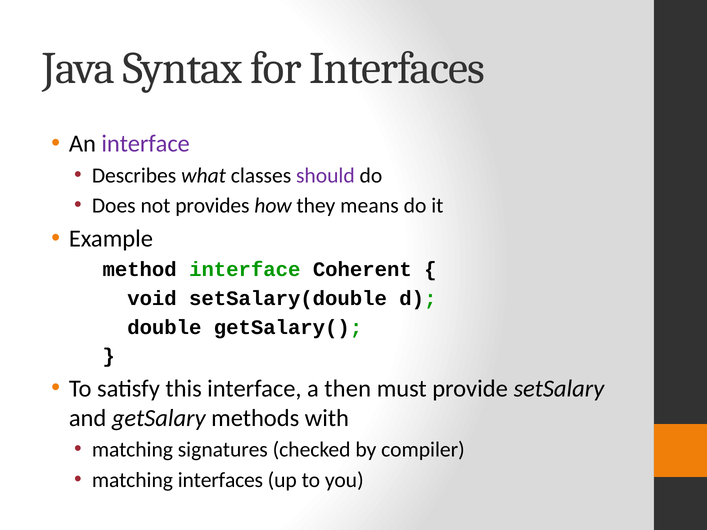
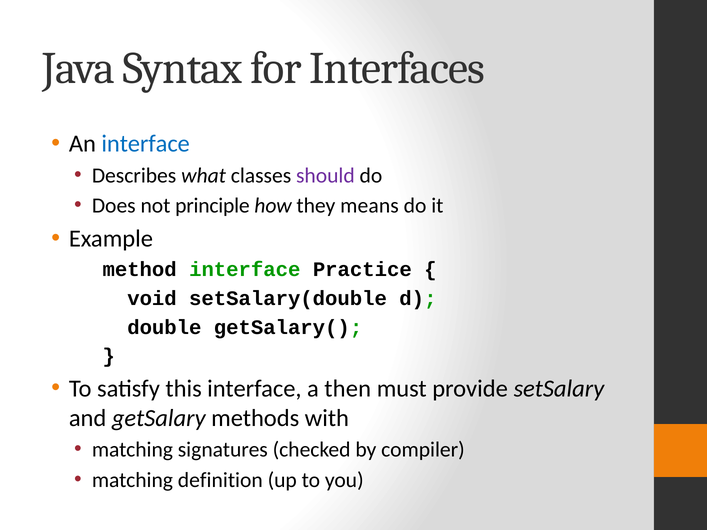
interface at (146, 144) colour: purple -> blue
provides: provides -> principle
Coherent: Coherent -> Practice
matching interfaces: interfaces -> definition
